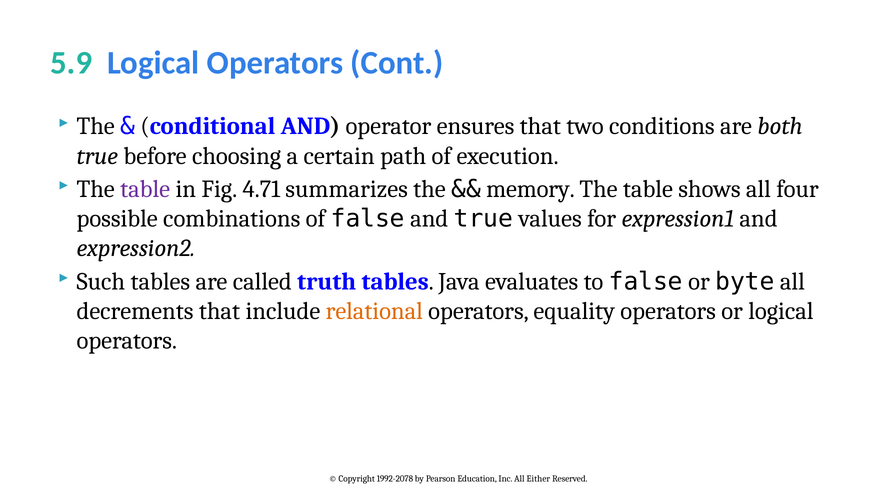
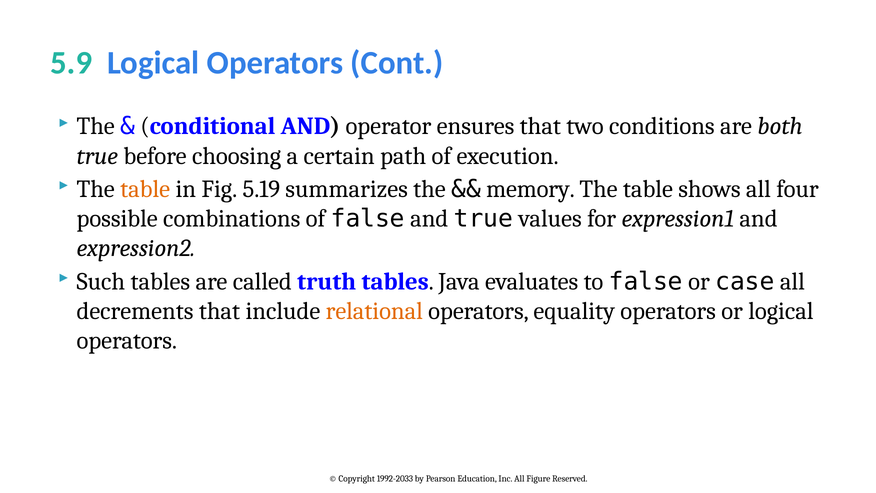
table at (145, 189) colour: purple -> orange
4.71: 4.71 -> 5.19
byte: byte -> case
1992-2078: 1992-2078 -> 1992-2033
Either: Either -> Figure
